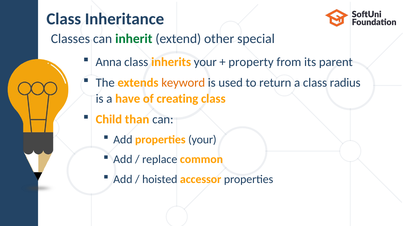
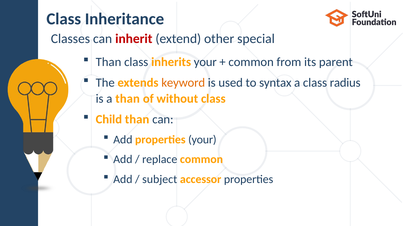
inherit colour: green -> red
Anna at (109, 62): Anna -> Than
property at (251, 62): property -> common
return: return -> syntax
a have: have -> than
creating: creating -> without
hoisted: hoisted -> subject
